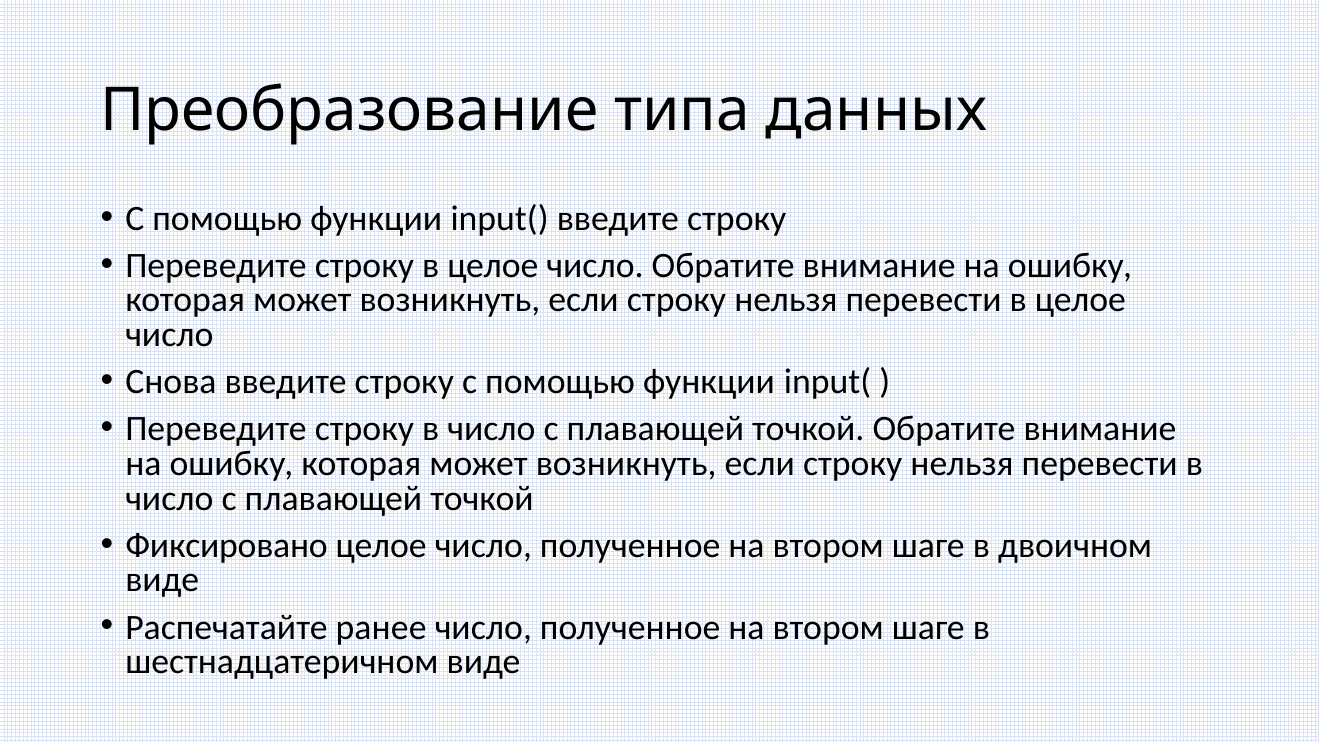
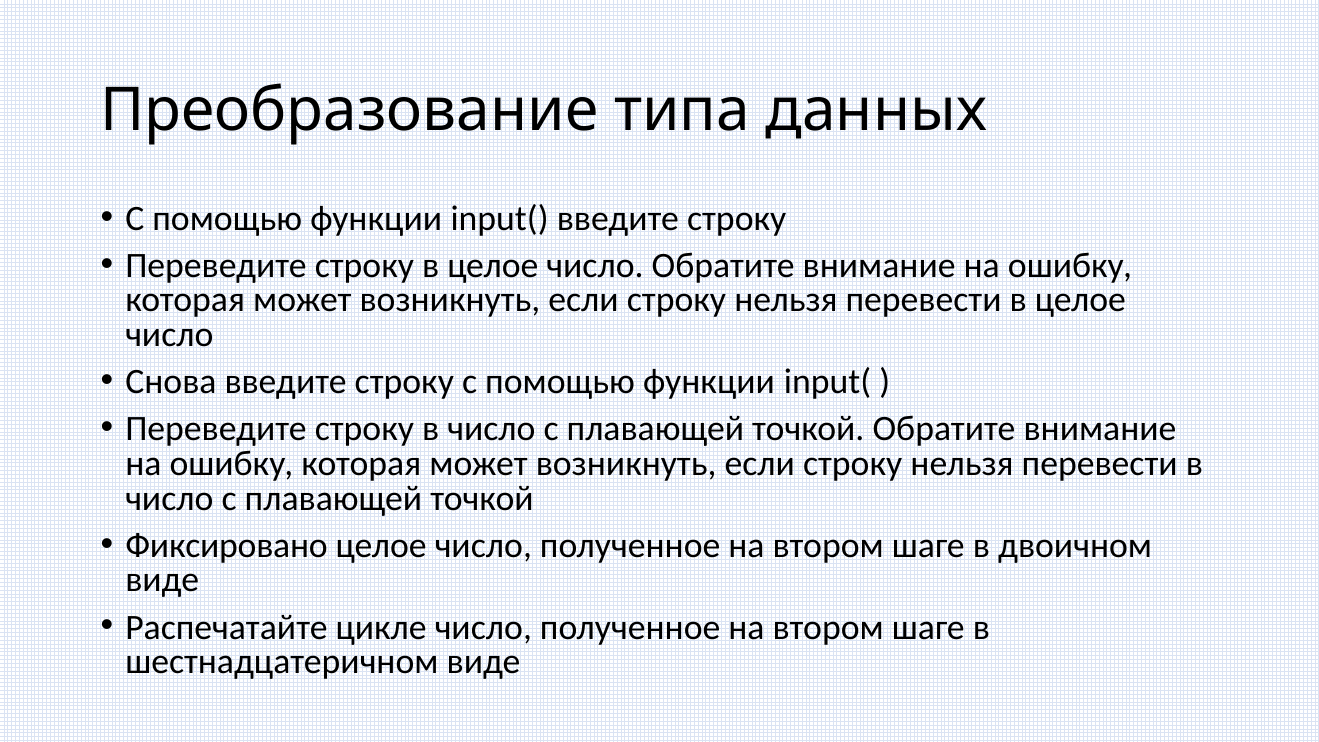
ранее: ранее -> цикле
